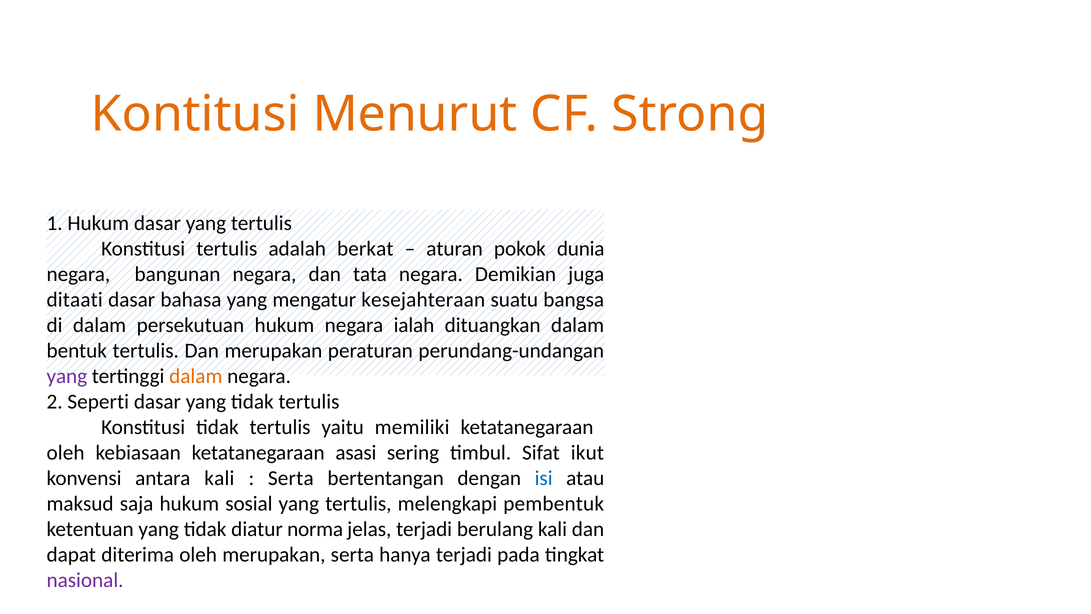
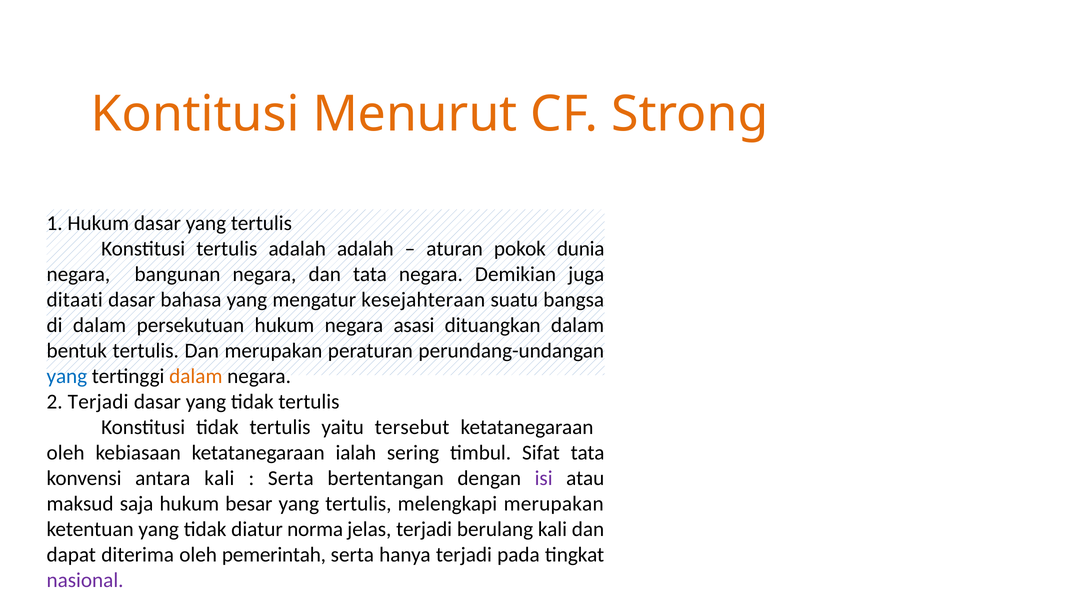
adalah berkat: berkat -> adalah
ialah: ialah -> asasi
yang at (67, 376) colour: purple -> blue
2 Seperti: Seperti -> Terjadi
memiliki: memiliki -> tersebut
asasi: asasi -> ialah
Sifat ikut: ikut -> tata
isi colour: blue -> purple
sosial: sosial -> besar
melengkapi pembentuk: pembentuk -> merupakan
oleh merupakan: merupakan -> pemerintah
